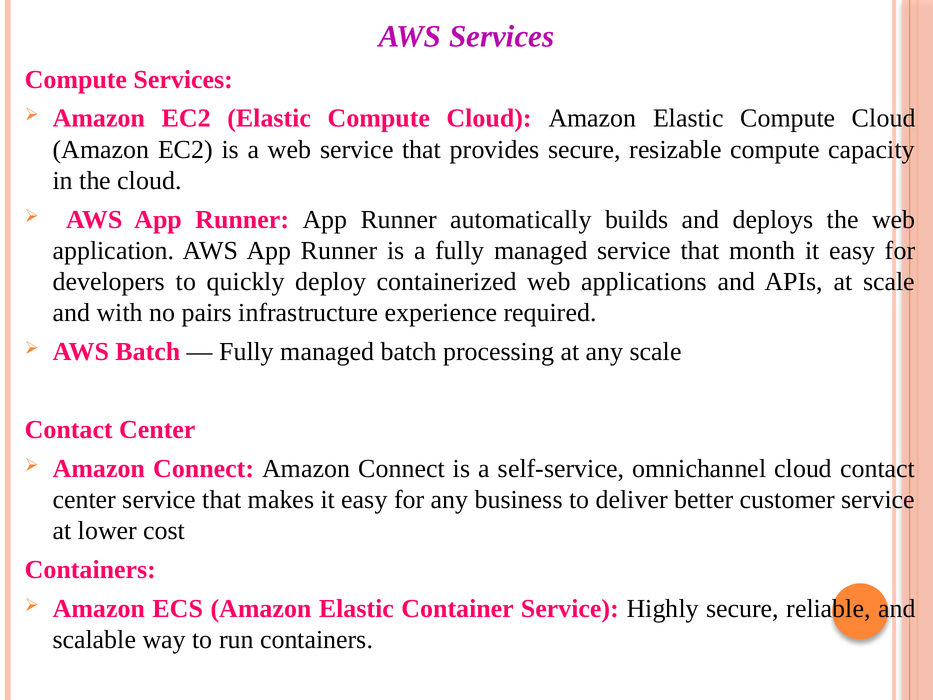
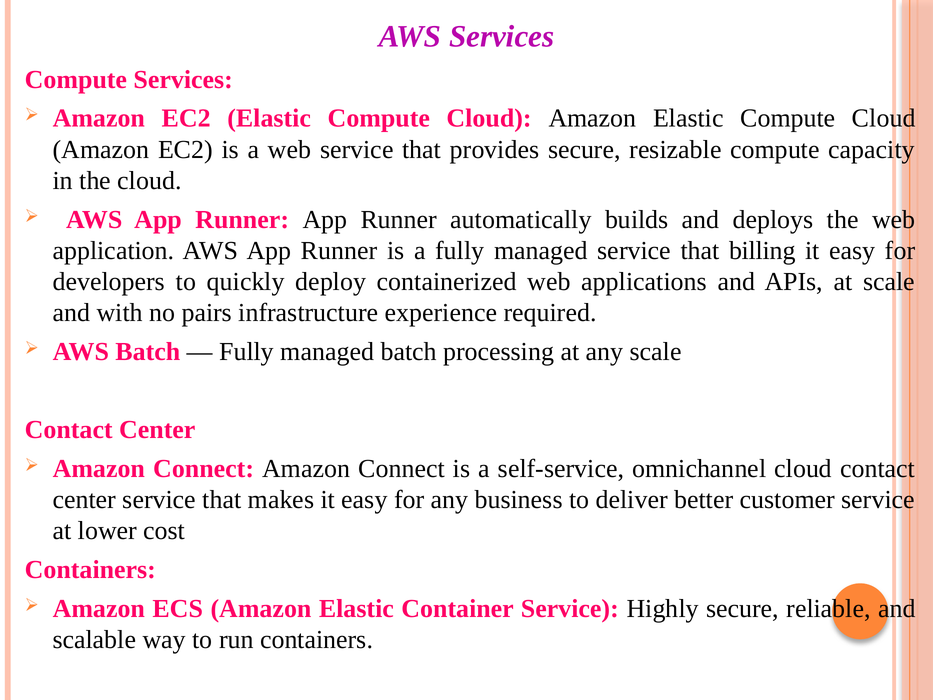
month: month -> billing
